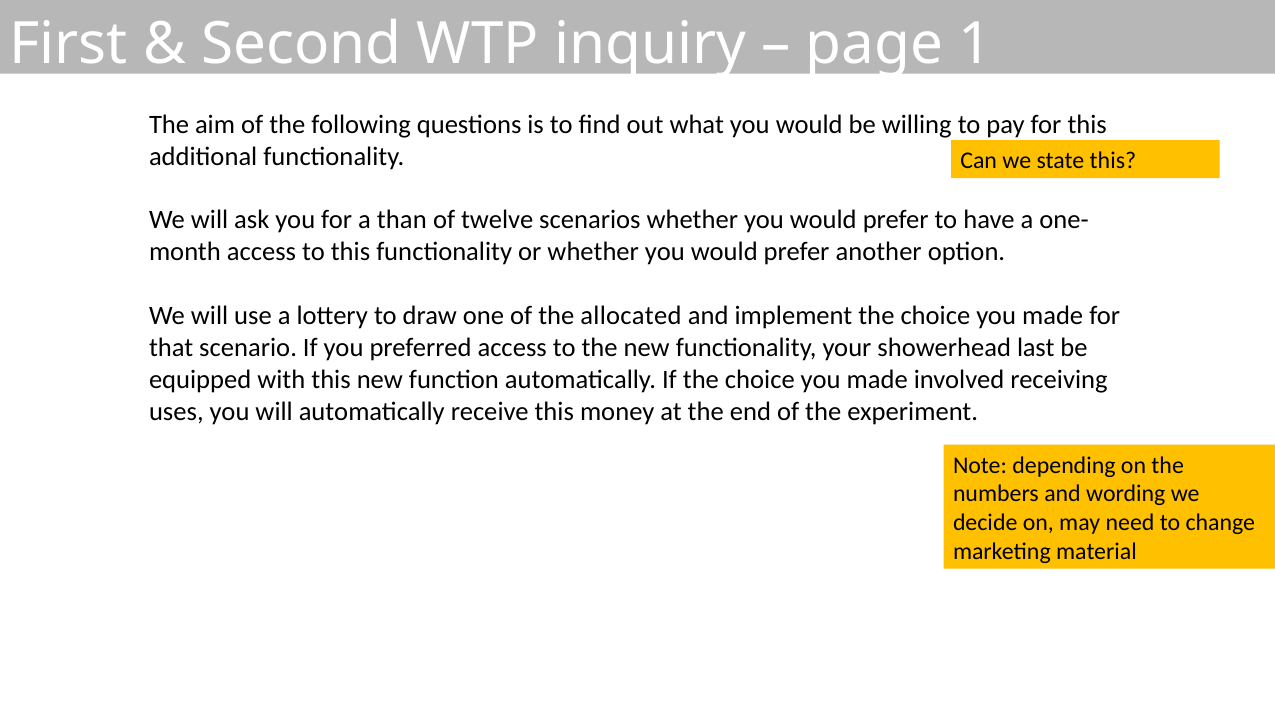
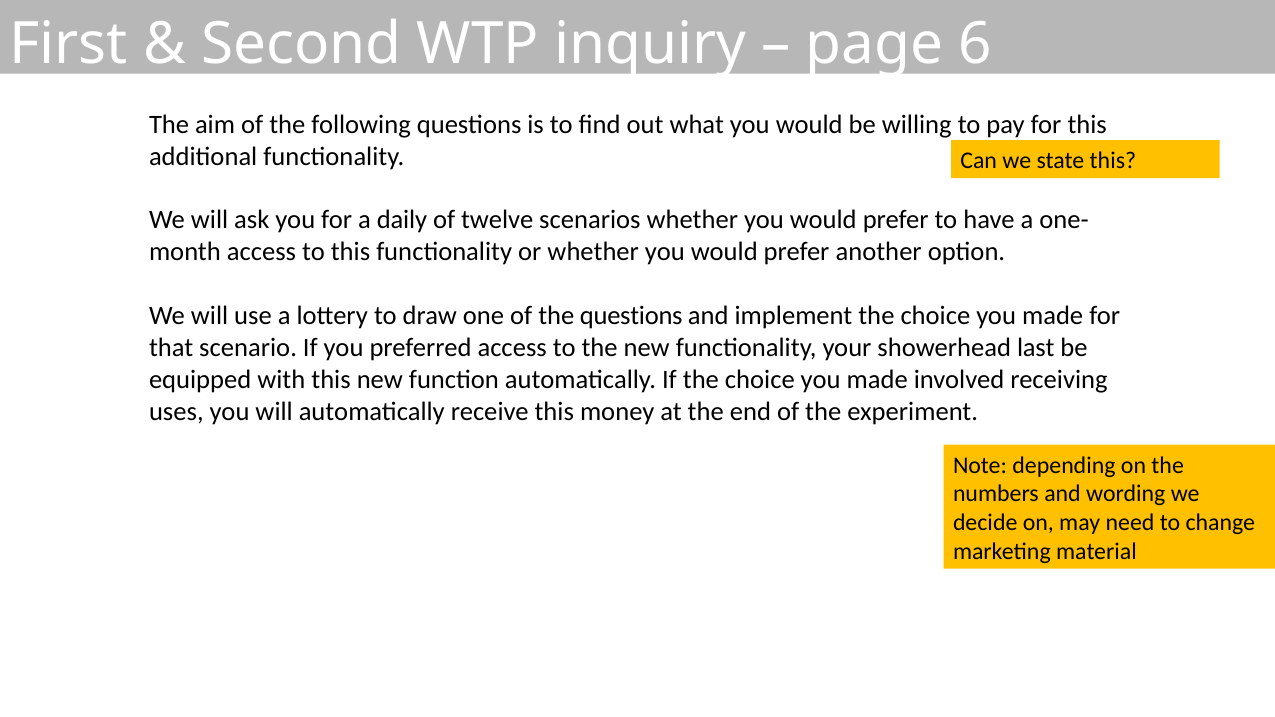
1: 1 -> 6
than: than -> daily
the allocated: allocated -> questions
